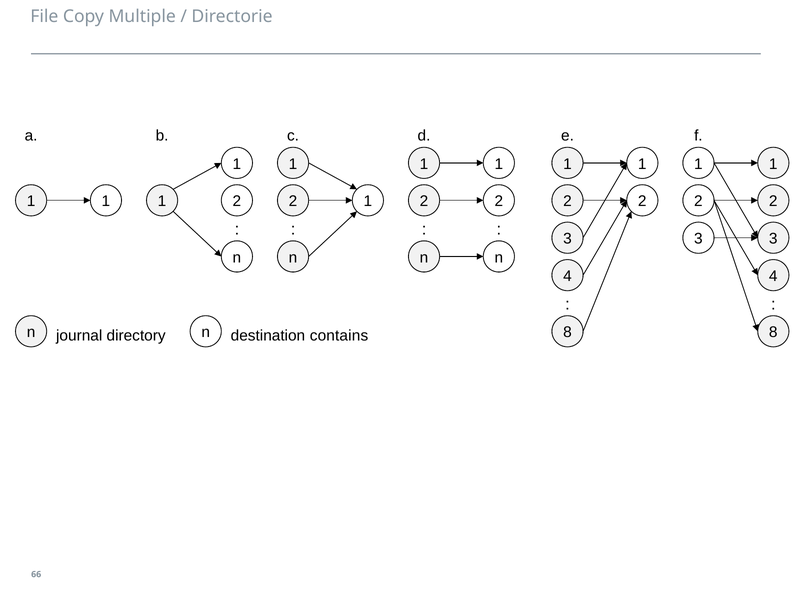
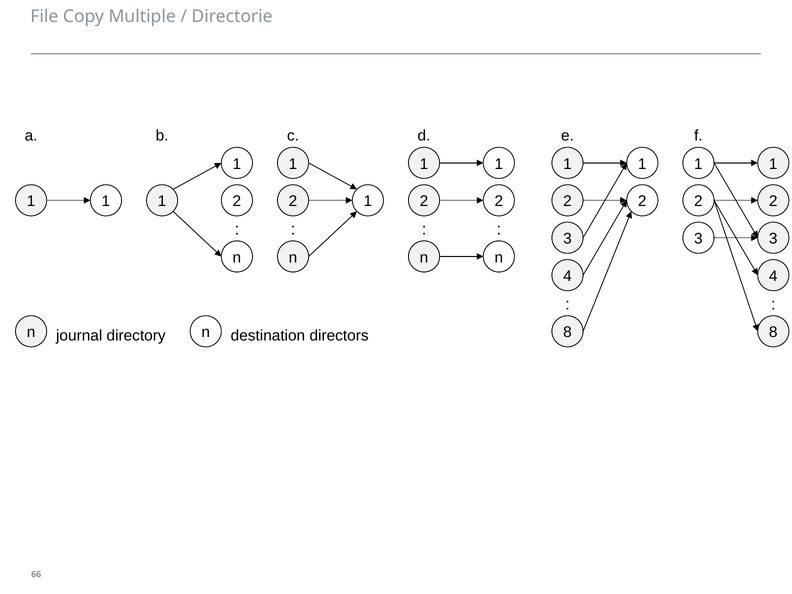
contains: contains -> directors
